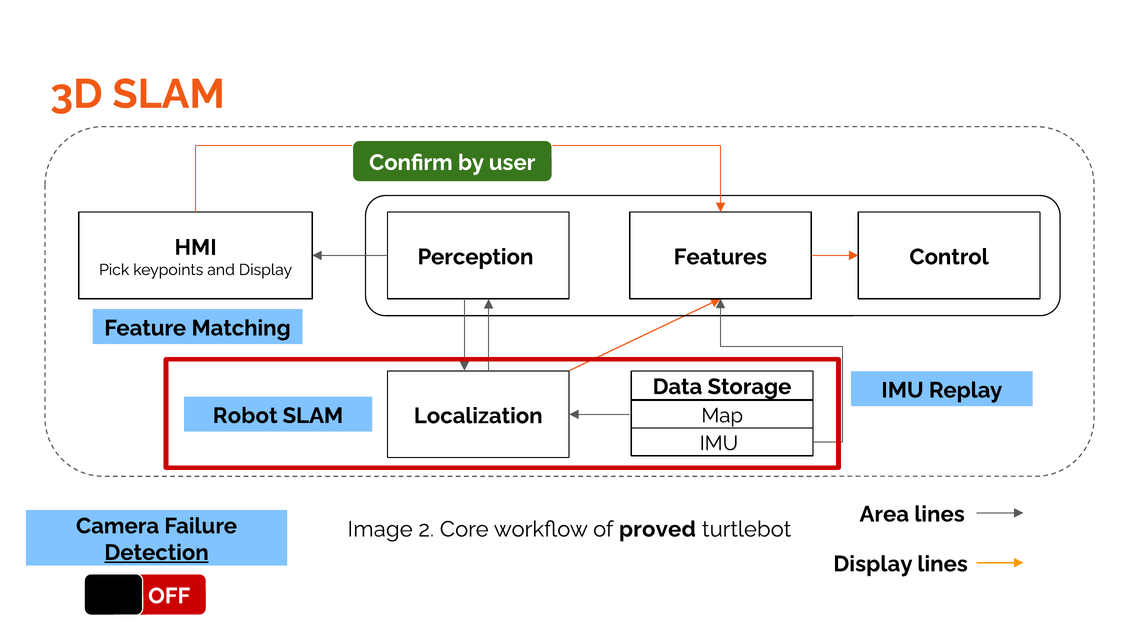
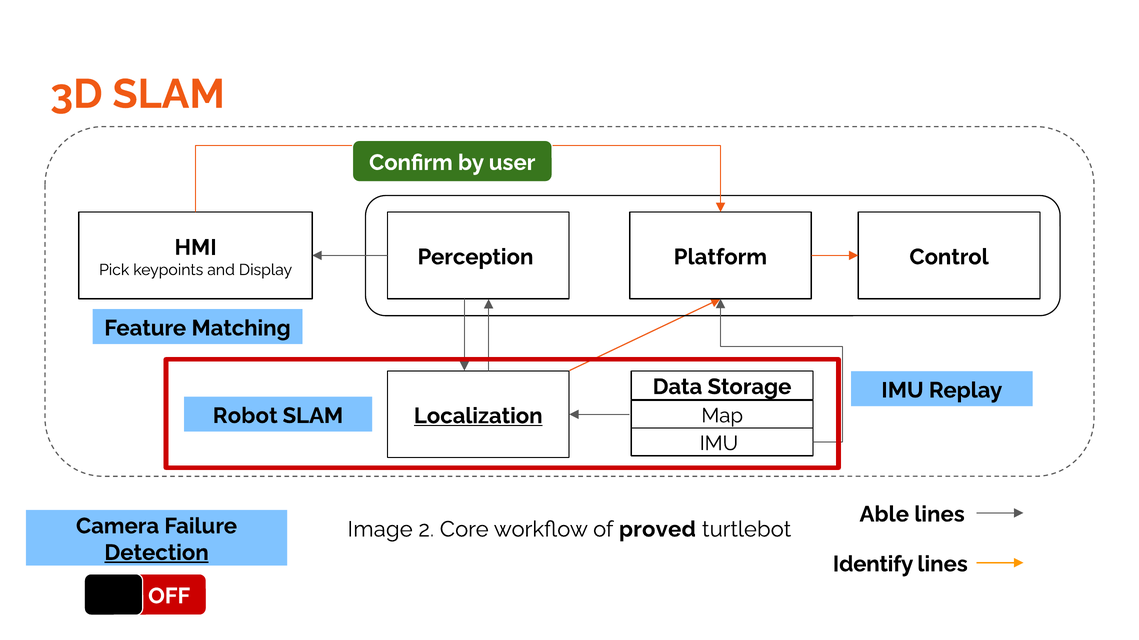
Features: Features -> Platform
Localization underline: none -> present
Area: Area -> Able
Display at (873, 565): Display -> Identify
